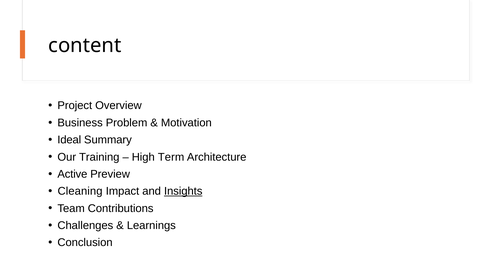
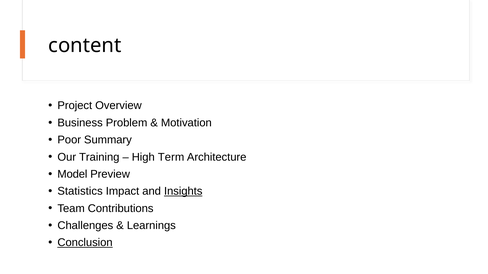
Ideal: Ideal -> Poor
Active: Active -> Model
Cleaning: Cleaning -> Statistics
Conclusion underline: none -> present
